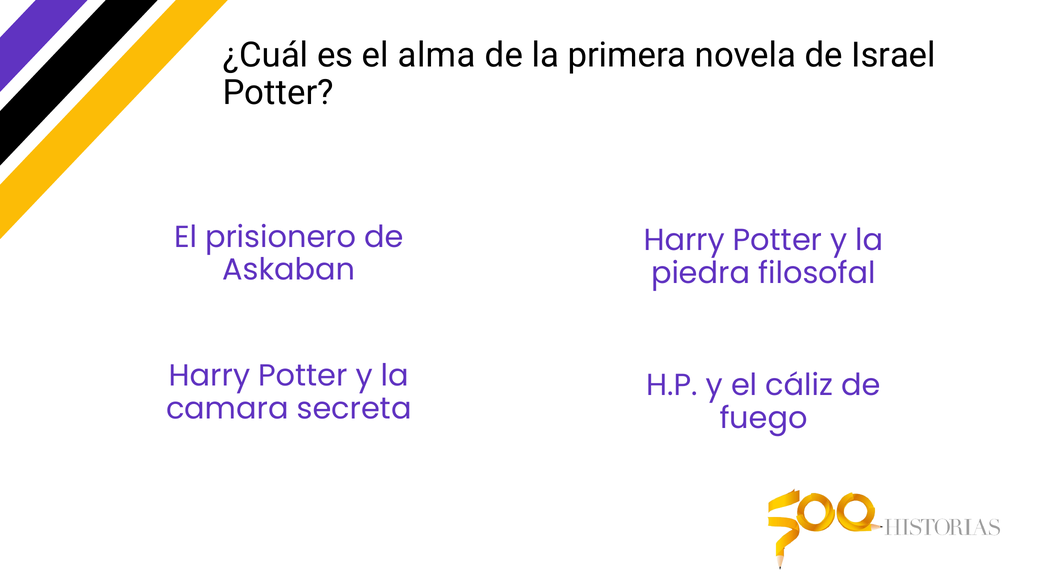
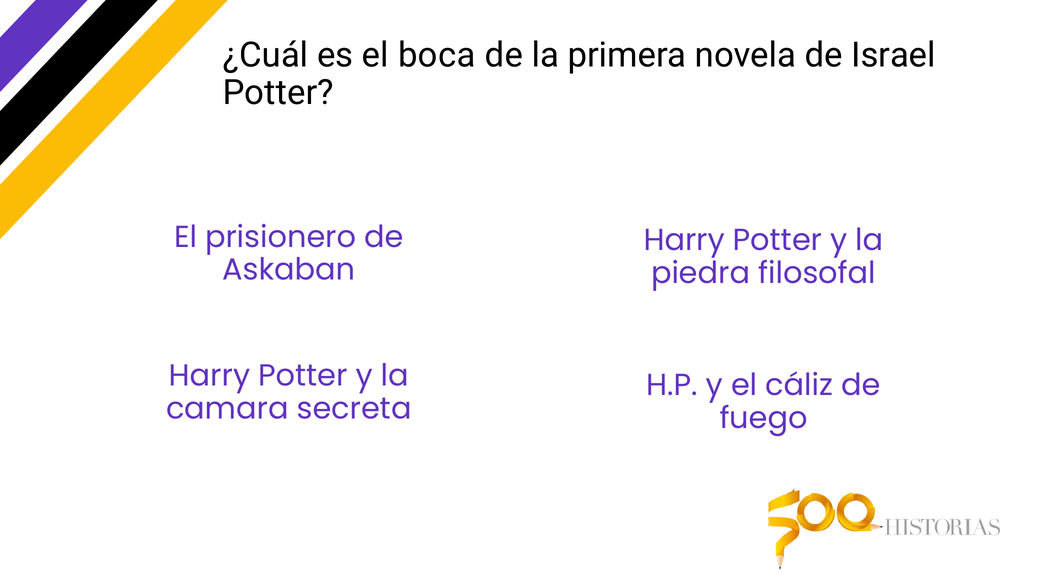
alma: alma -> boca
